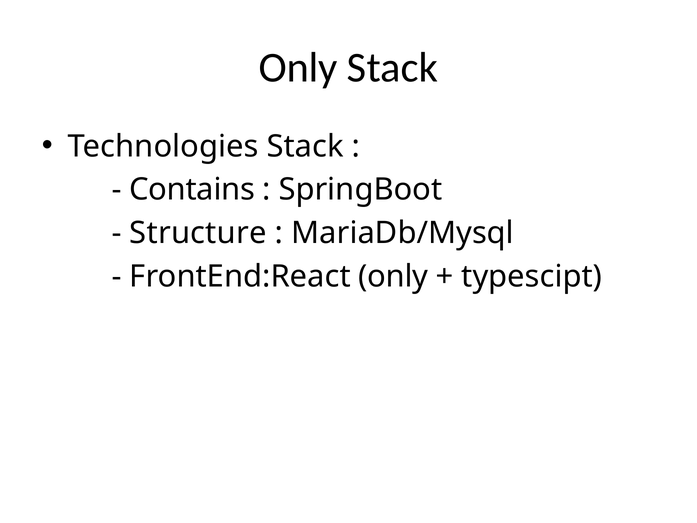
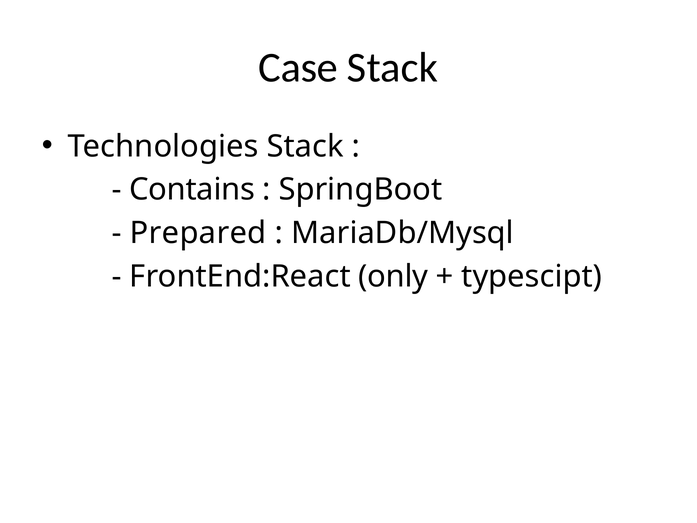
Only at (298, 67): Only -> Case
Structure: Structure -> Prepared
